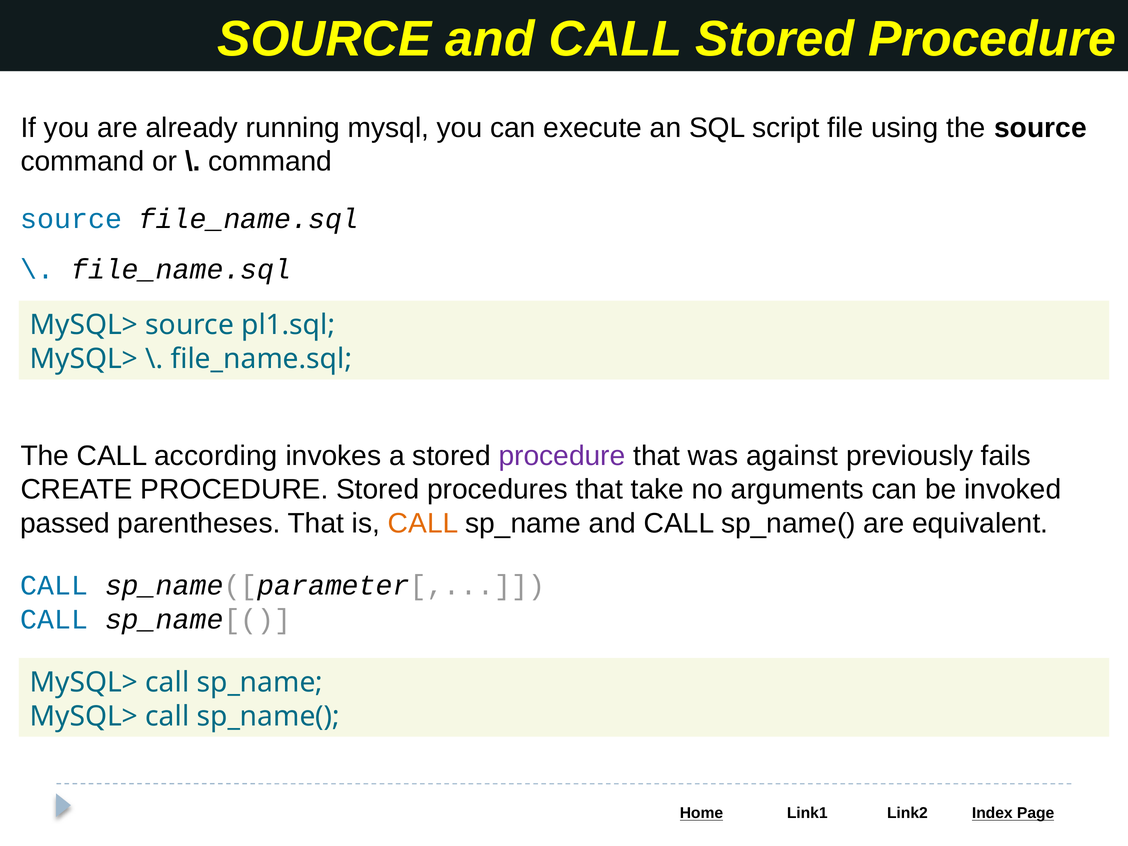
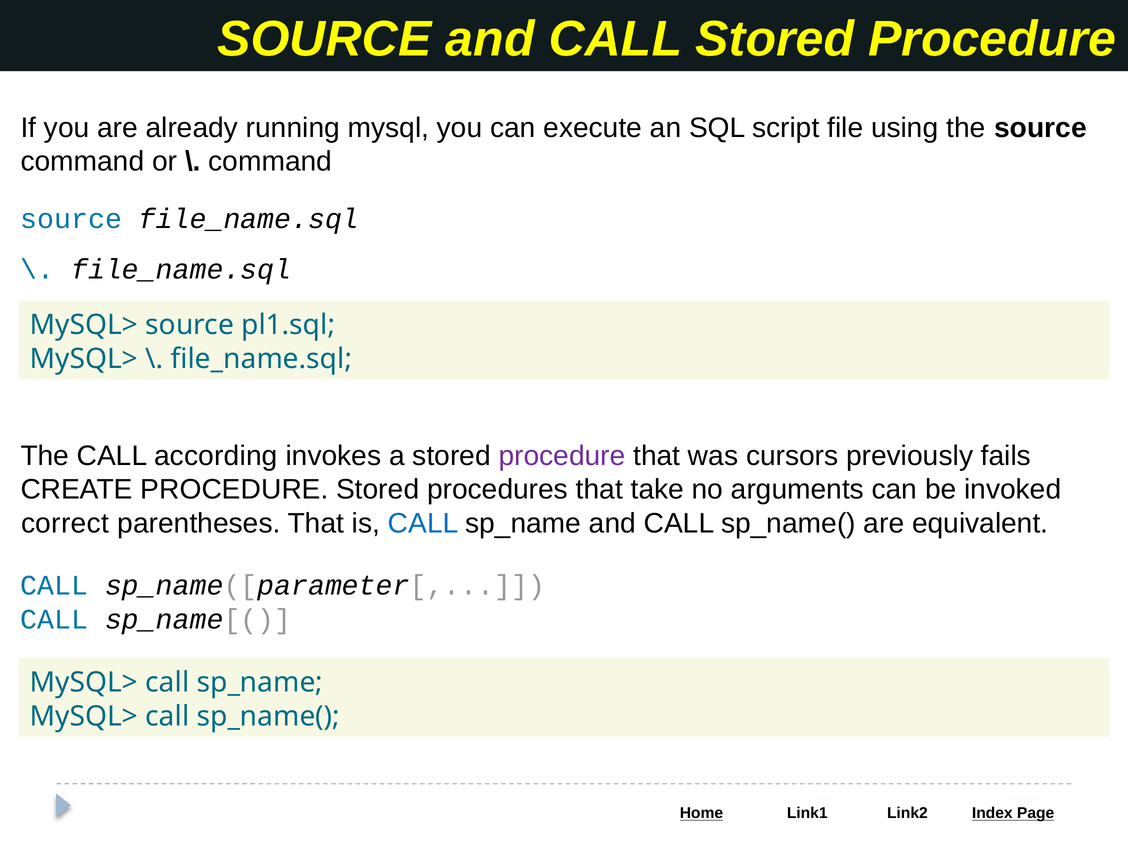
against: against -> cursors
passed: passed -> correct
CALL at (423, 523) colour: orange -> blue
